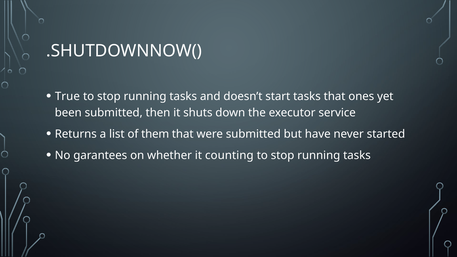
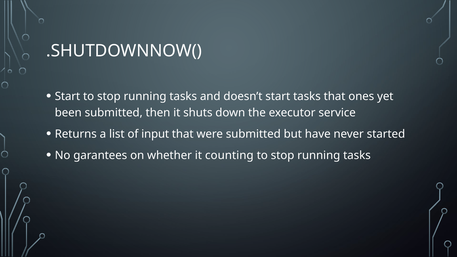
True at (67, 96): True -> Start
them: them -> input
